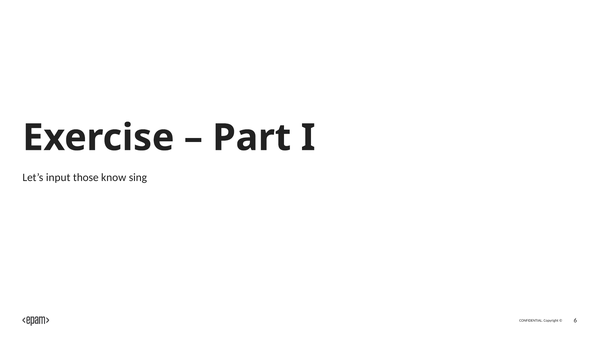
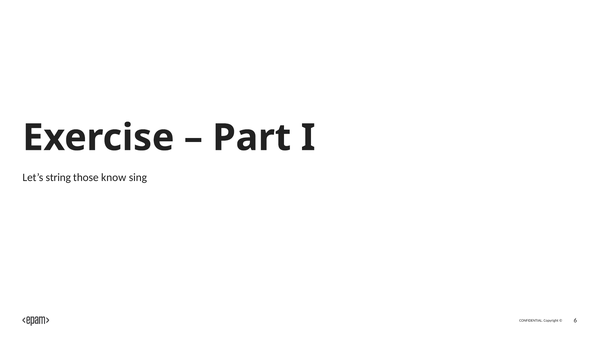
input: input -> string
